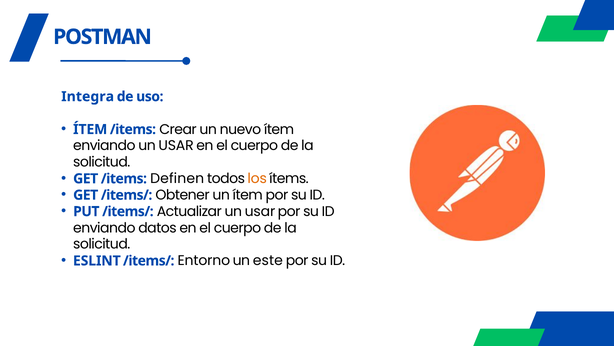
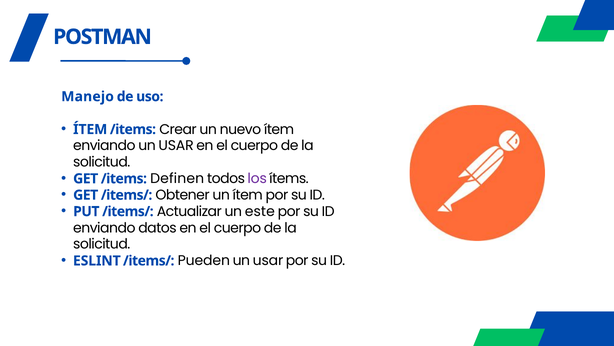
Integra: Integra -> Manejo
los colour: orange -> purple
Actualizar un usar: usar -> este
Entorno: Entorno -> Pueden
este at (268, 260): este -> usar
